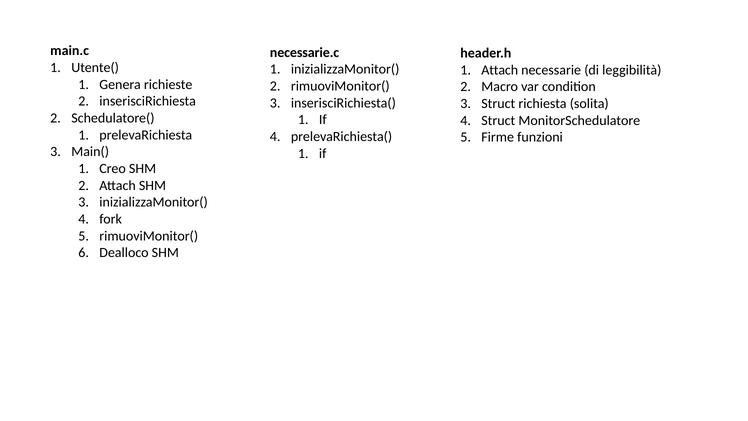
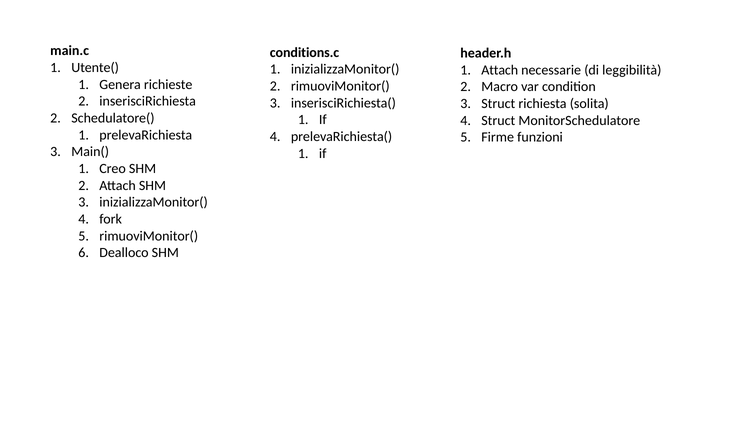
necessarie.c: necessarie.c -> conditions.c
